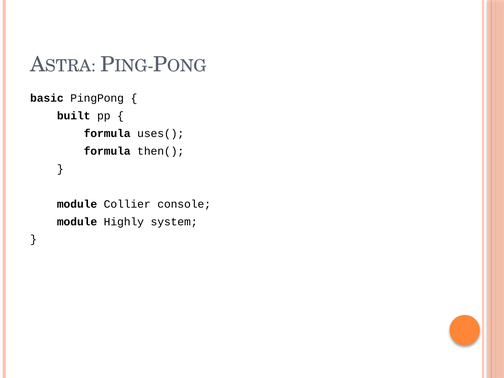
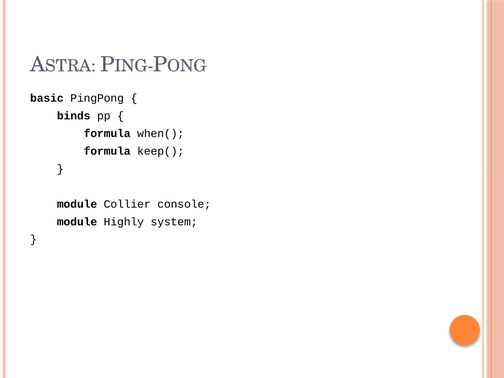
built: built -> binds
uses(: uses( -> when(
then(: then( -> keep(
